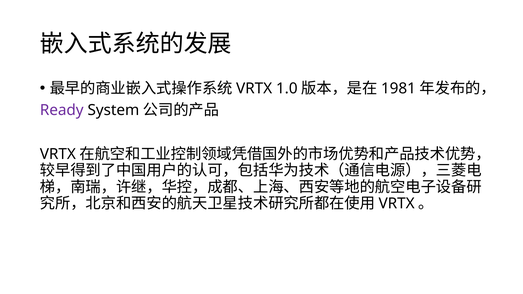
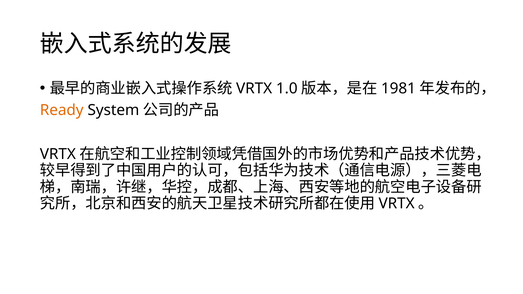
Ready colour: purple -> orange
